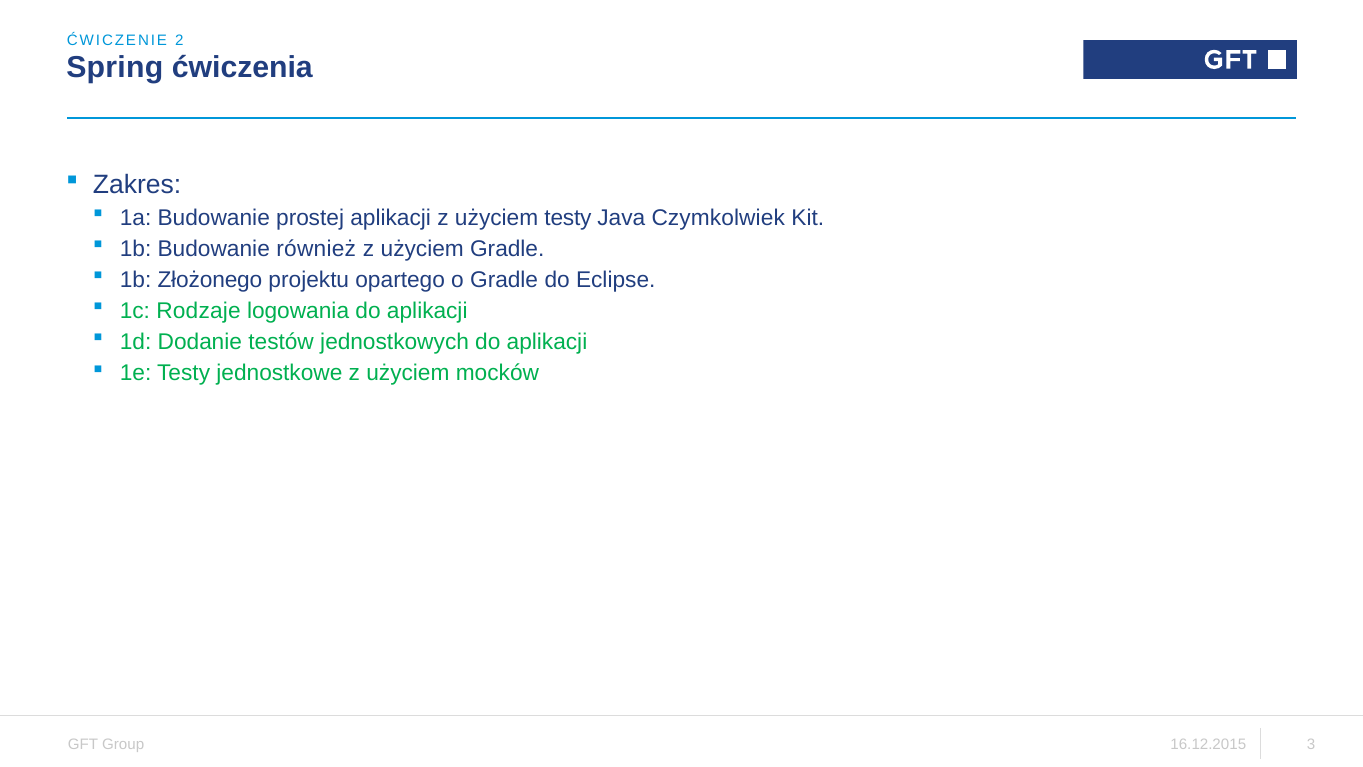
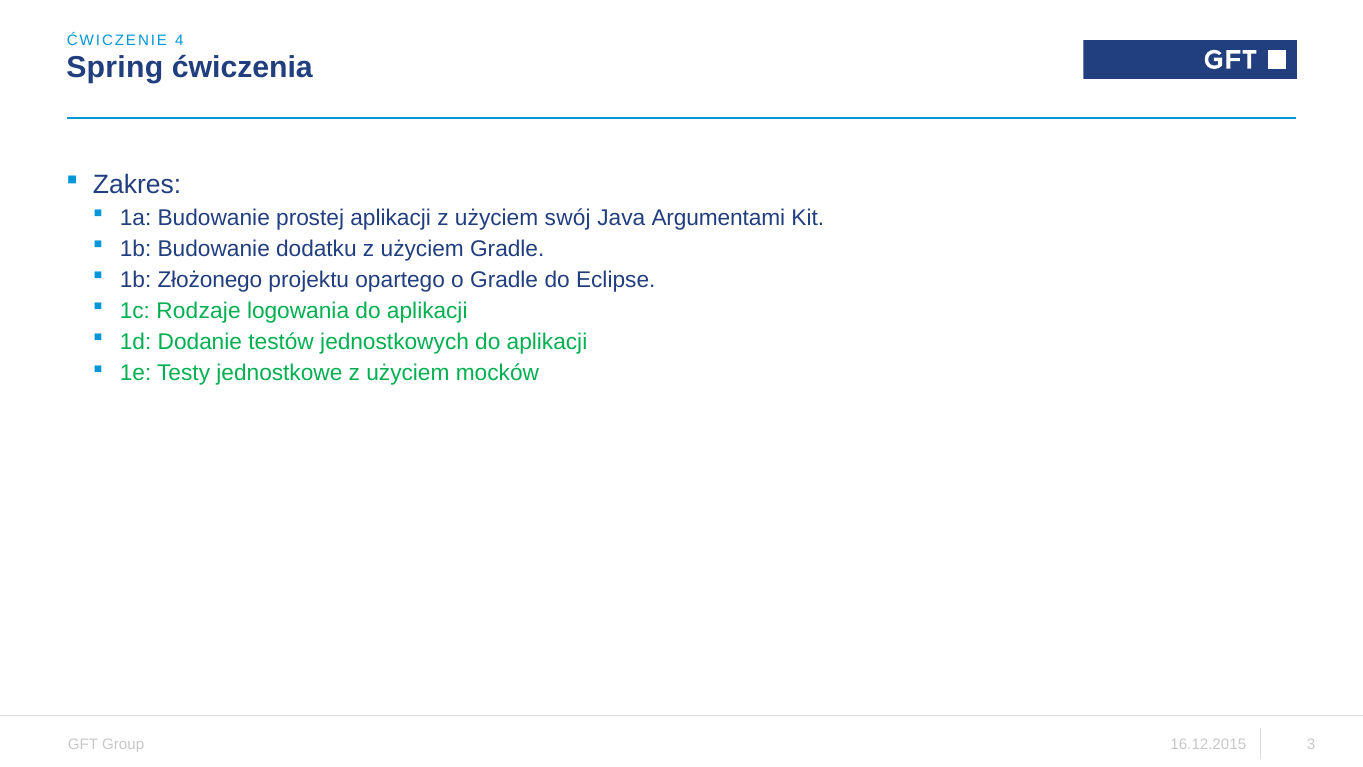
2: 2 -> 4
użyciem testy: testy -> swój
Czymkolwiek: Czymkolwiek -> Argumentami
również: również -> dodatku
